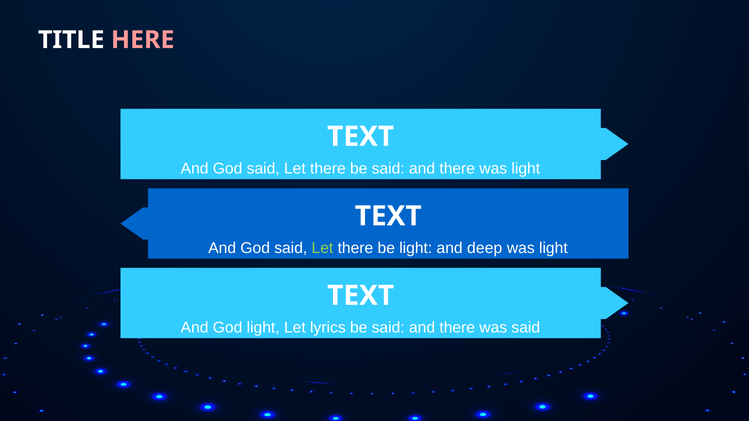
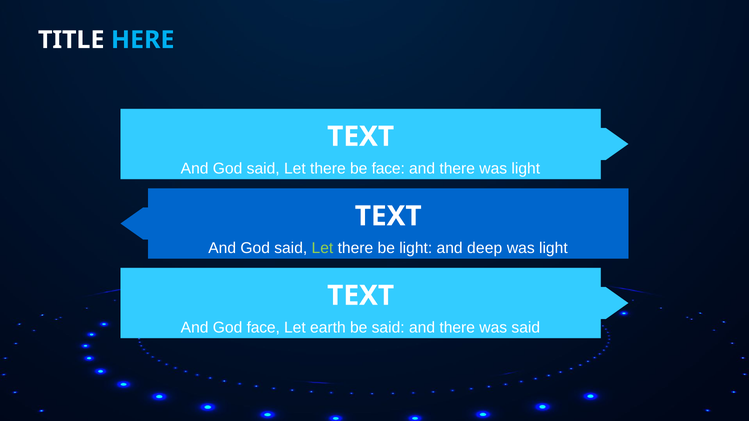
HERE colour: pink -> light blue
there be said: said -> face
God light: light -> face
lyrics: lyrics -> earth
